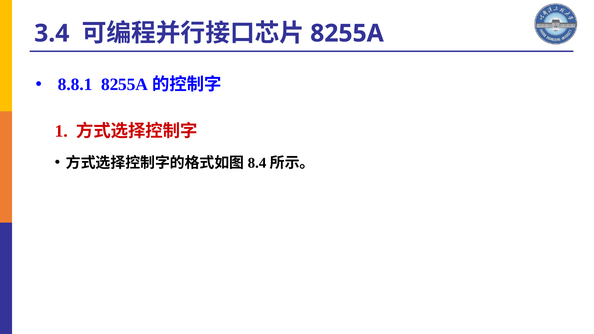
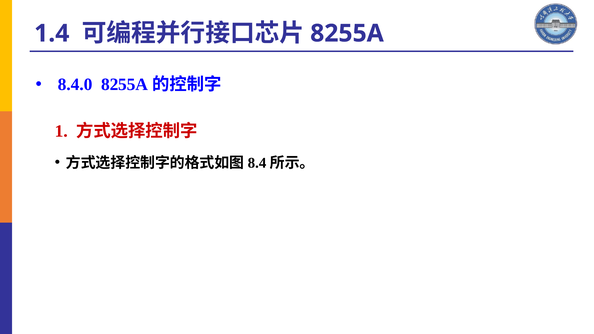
3.4: 3.4 -> 1.4
8.8.1: 8.8.1 -> 8.4.0
